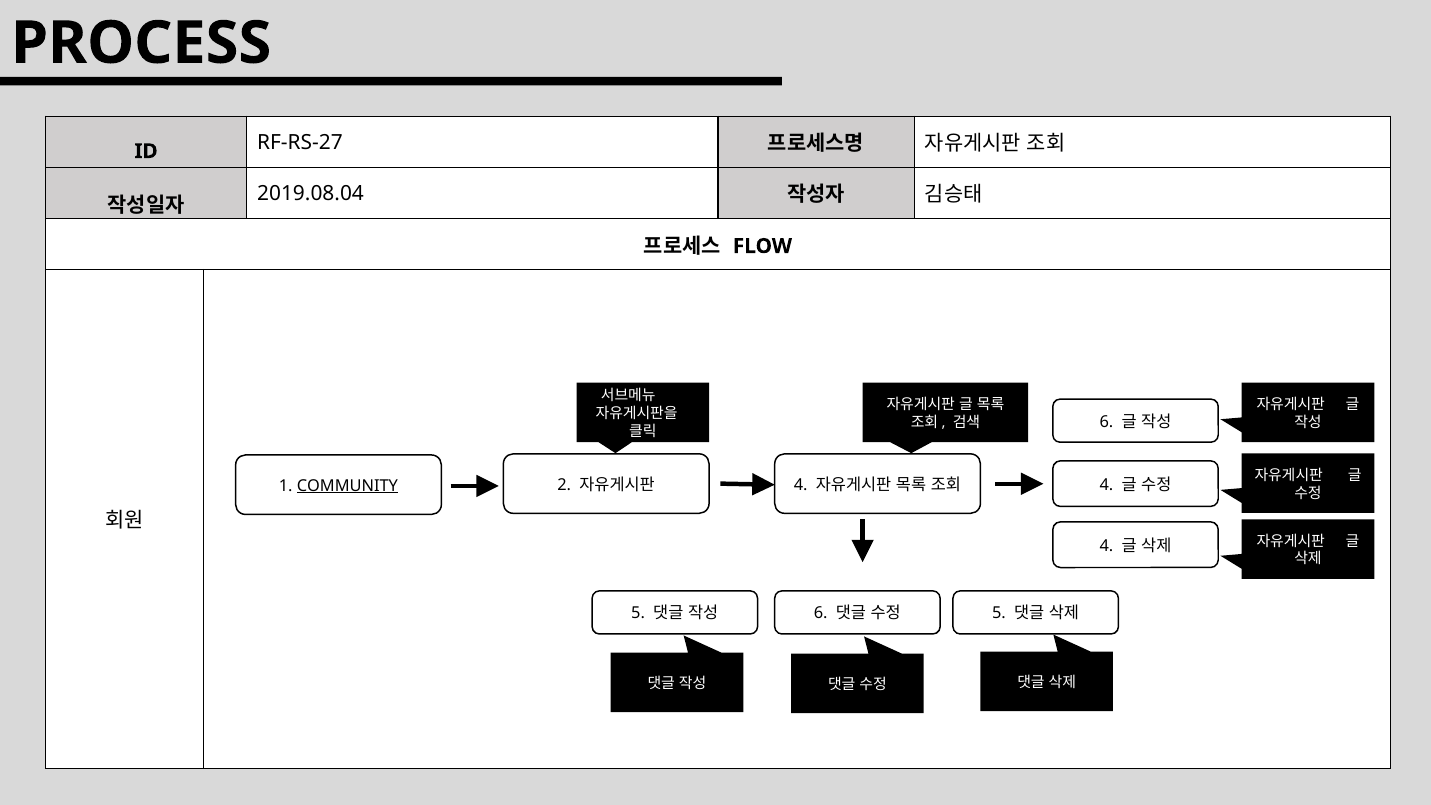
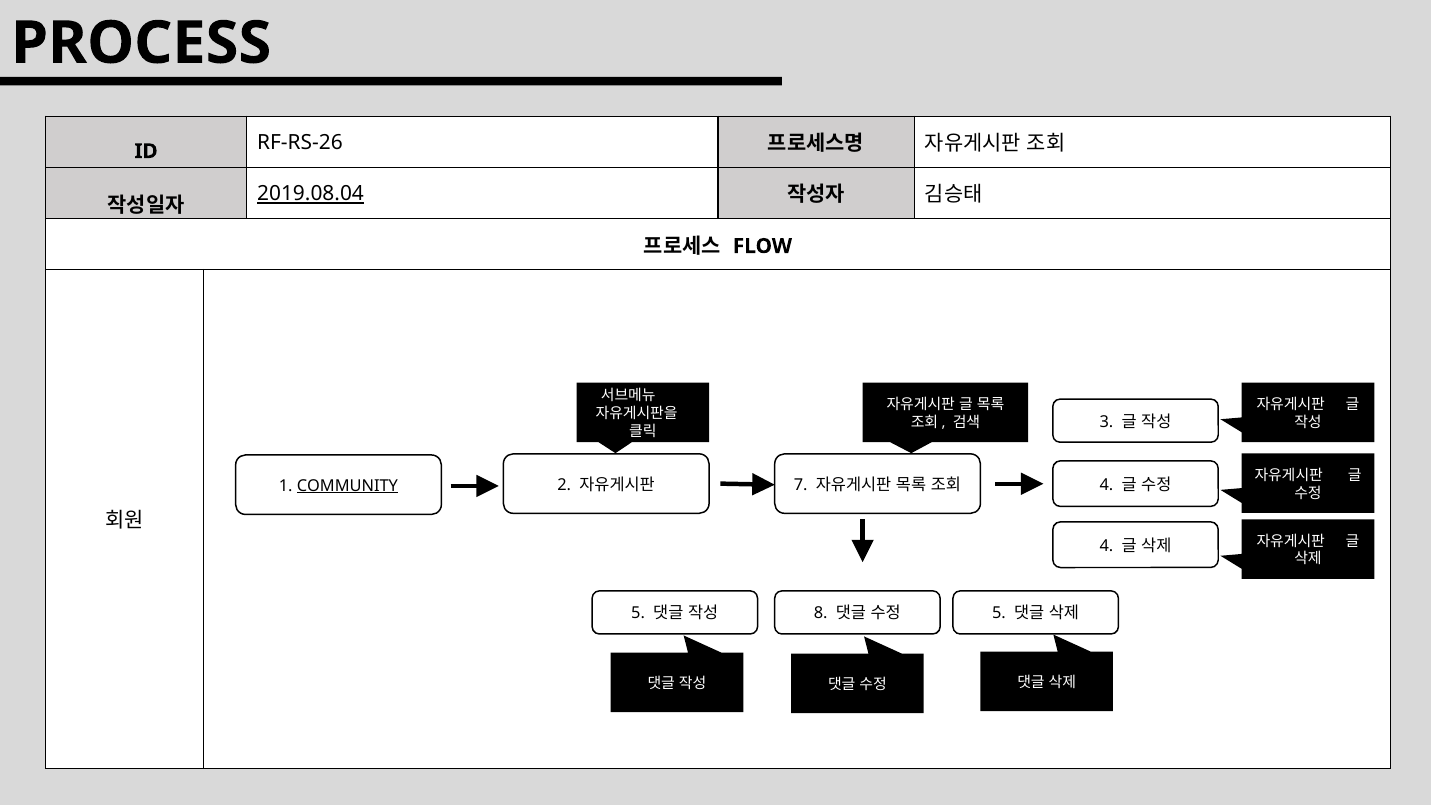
RF-RS-27: RF-RS-27 -> RF-RS-26
2019.08.04 underline: none -> present
6 at (1106, 422): 6 -> 3
4 at (801, 485): 4 -> 7
6 at (821, 613): 6 -> 8
